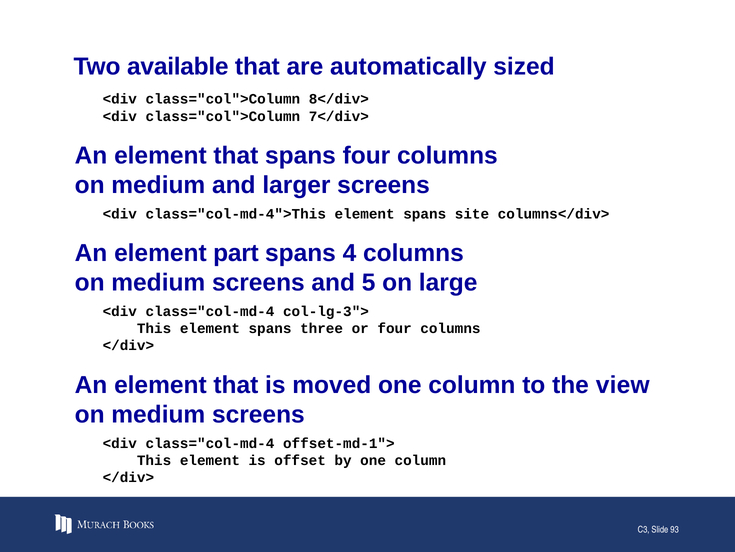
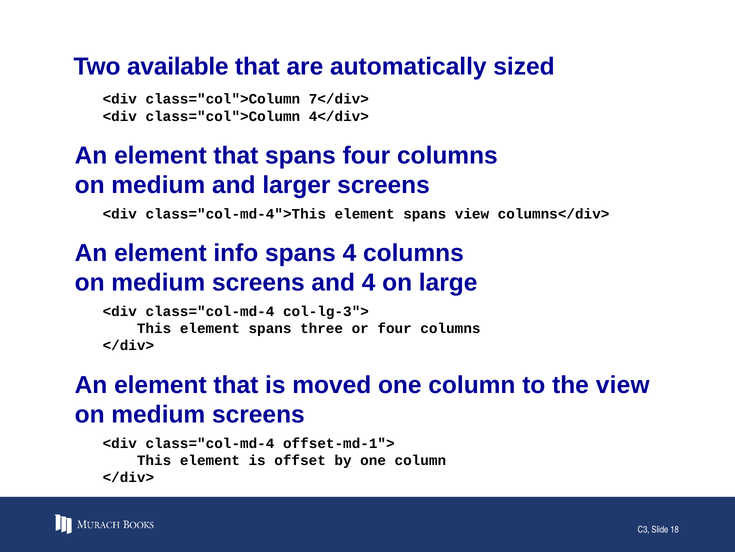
8</div>: 8</div> -> 7</div>
7</div>: 7</div> -> 4</div>
spans site: site -> view
part: part -> info
and 5: 5 -> 4
93: 93 -> 18
